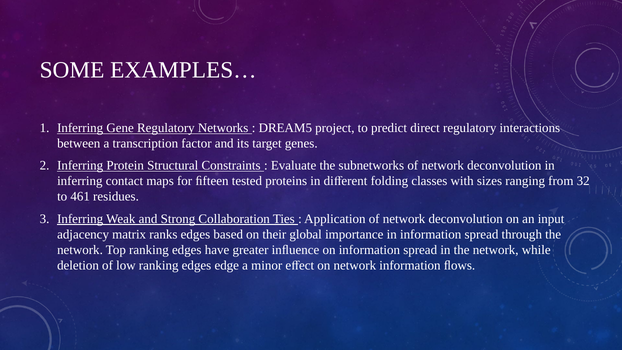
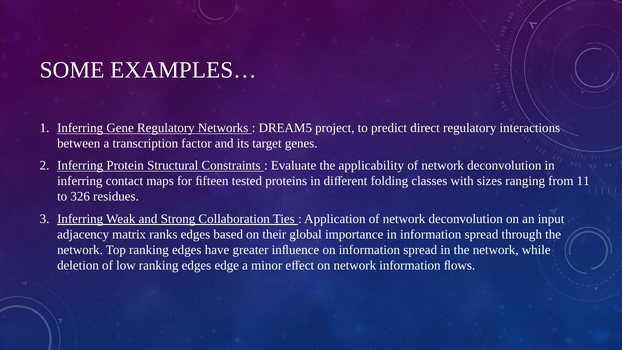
subnetworks: subnetworks -> applicability
32: 32 -> 11
461: 461 -> 326
